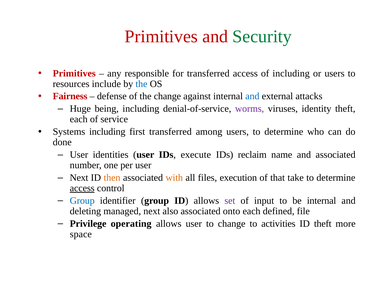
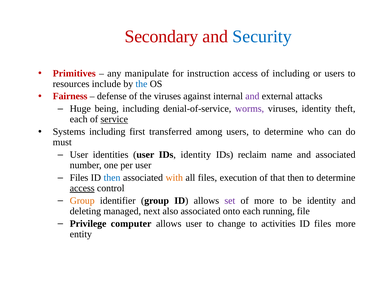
Primitives at (161, 37): Primitives -> Secondary
Security colour: green -> blue
responsible: responsible -> manipulate
for transferred: transferred -> instruction
the change: change -> viruses
and at (252, 96) colour: blue -> purple
service underline: none -> present
done: done -> must
IDs execute: execute -> identity
Next at (79, 178): Next -> Files
then at (112, 178) colour: orange -> blue
that take: take -> then
Group at (82, 200) colour: blue -> orange
of input: input -> more
be internal: internal -> identity
defined: defined -> running
operating: operating -> computer
ID theft: theft -> files
space: space -> entity
